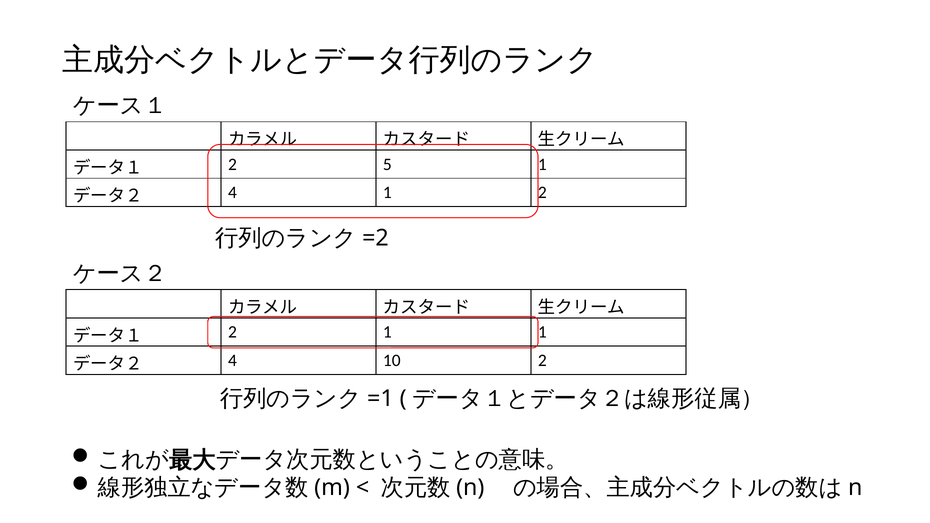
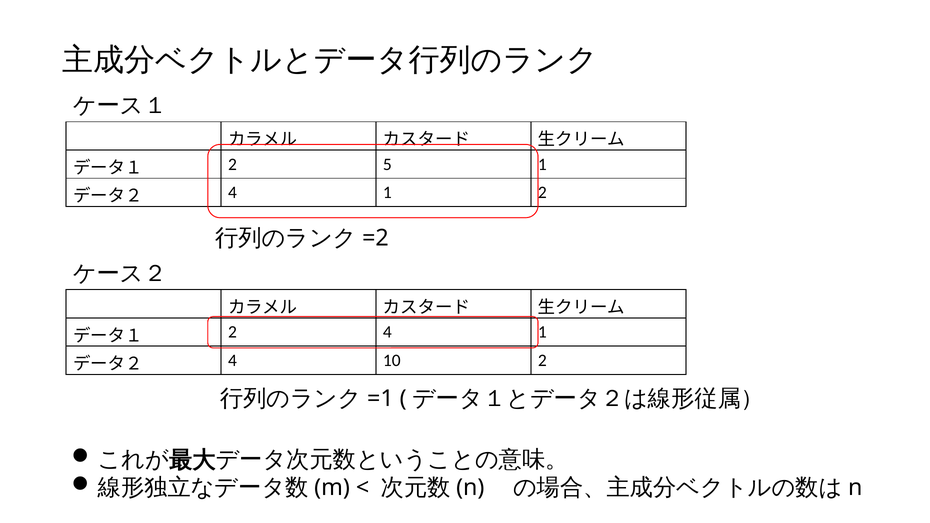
2 1: 1 -> 4
